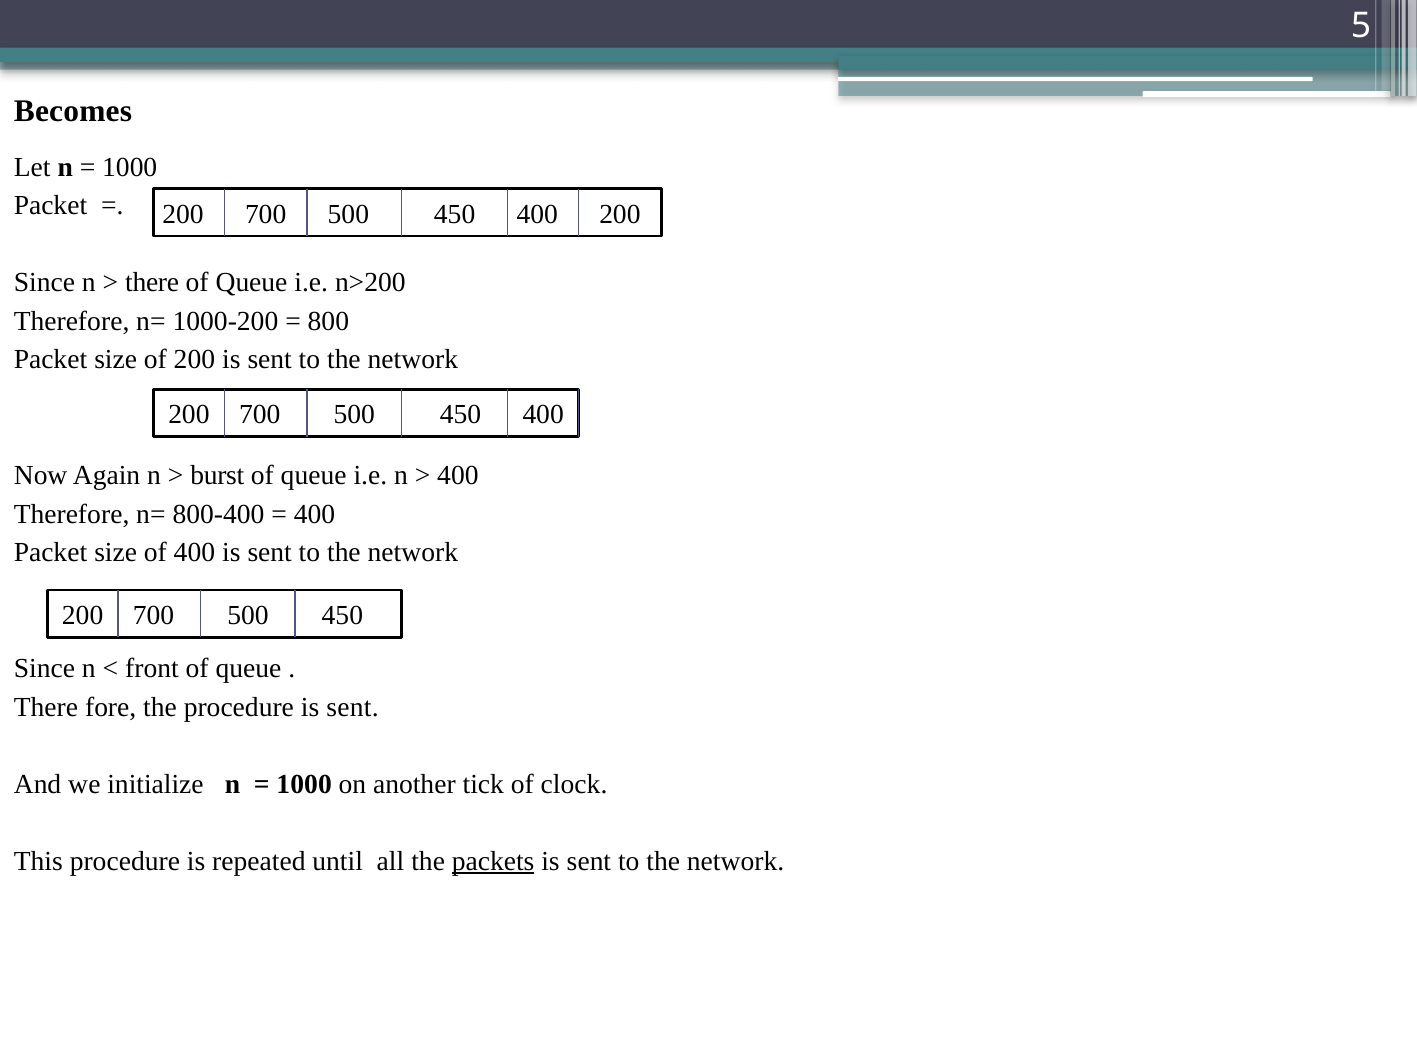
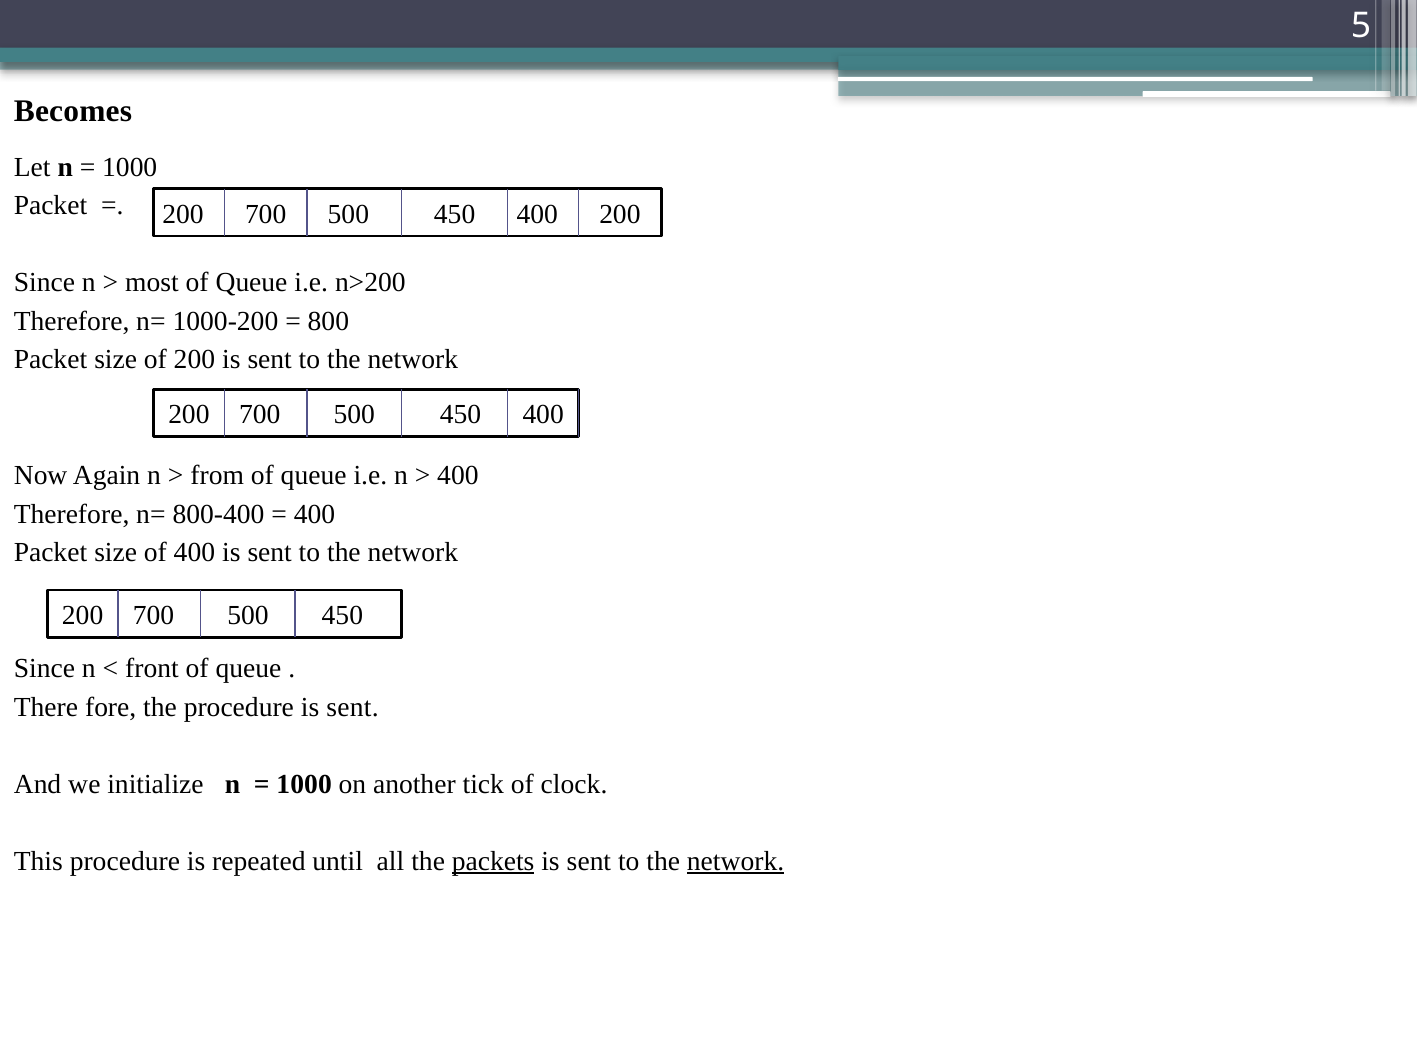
there at (152, 283): there -> most
burst: burst -> from
network at (736, 862) underline: none -> present
